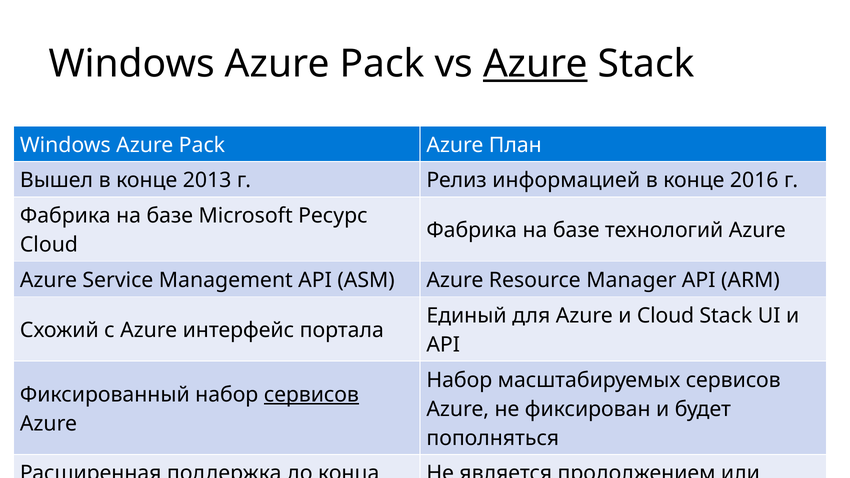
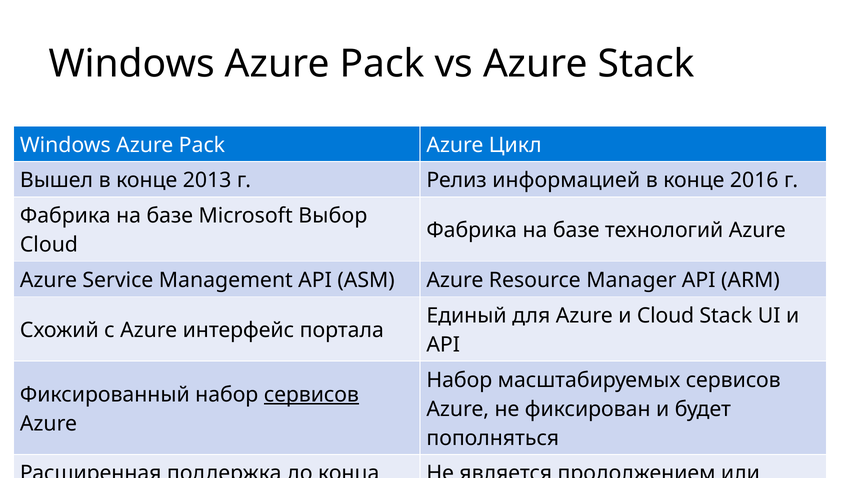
Azure at (536, 64) underline: present -> none
План: План -> Цикл
Ресурс: Ресурс -> Выбор
